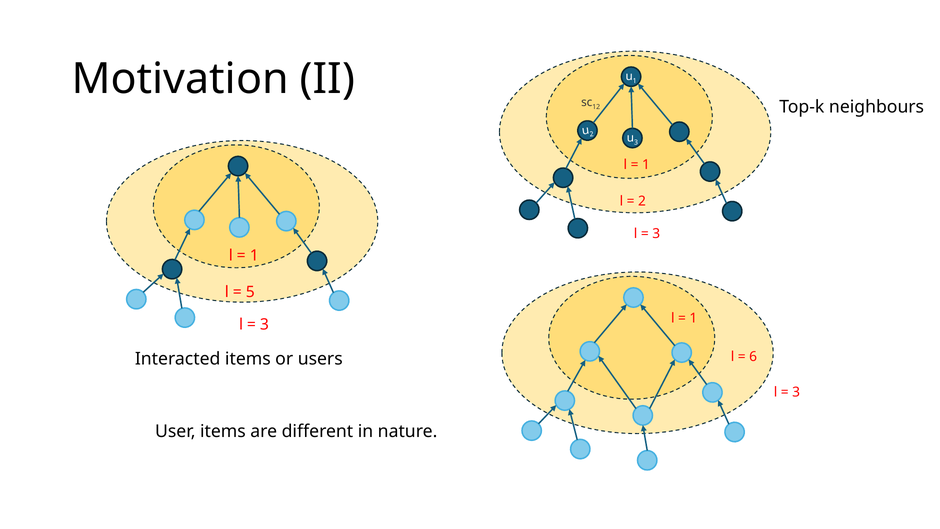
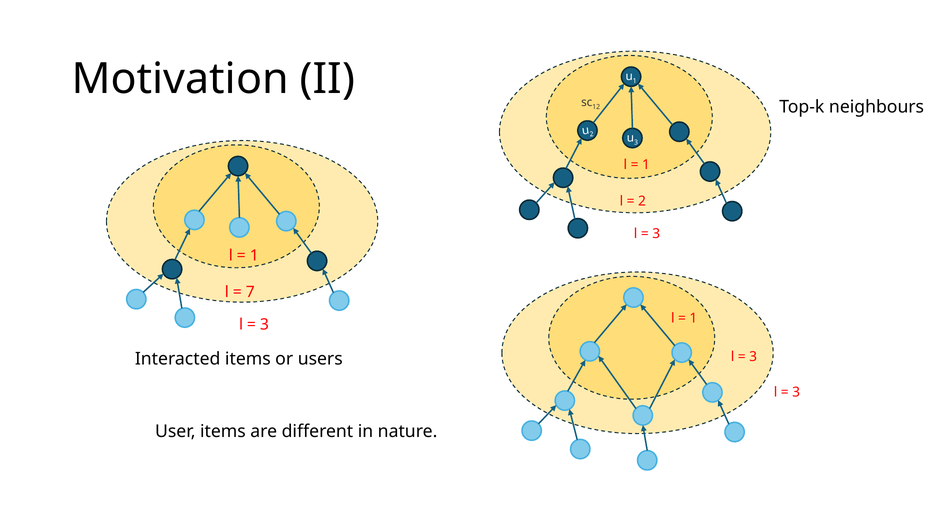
5: 5 -> 7
6 at (753, 357): 6 -> 3
